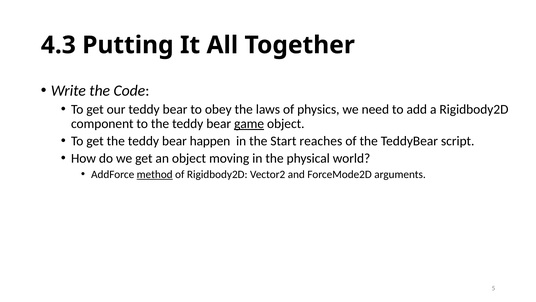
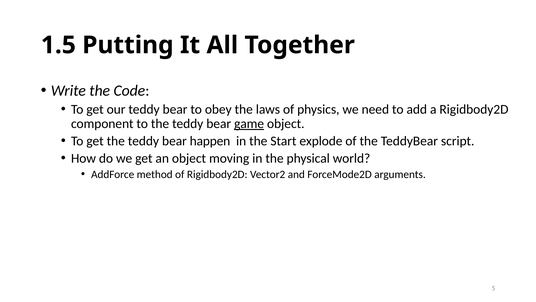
4.3: 4.3 -> 1.5
reaches: reaches -> explode
method underline: present -> none
